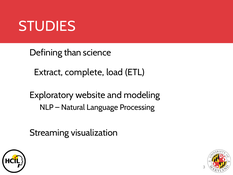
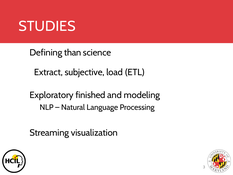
complete: complete -> subjective
website: website -> finished
